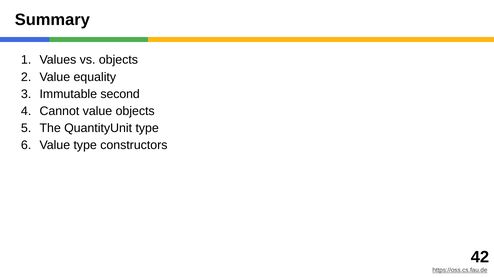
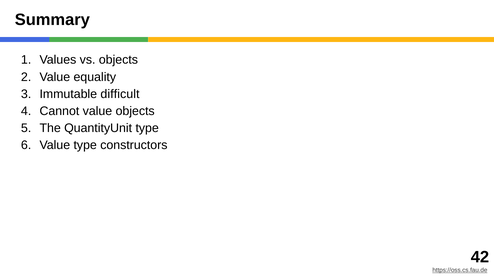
second: second -> difficult
